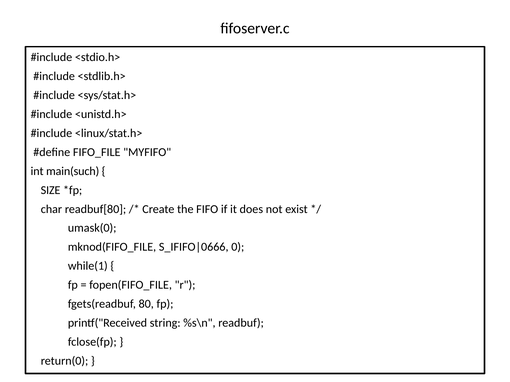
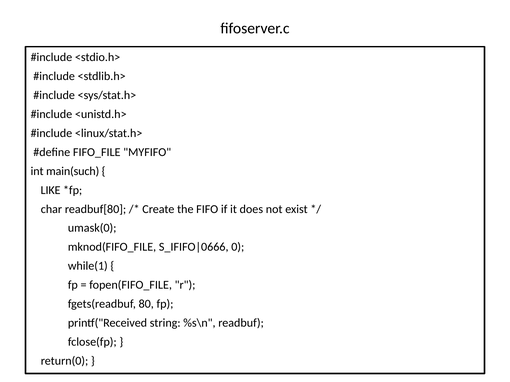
SIZE: SIZE -> LIKE
